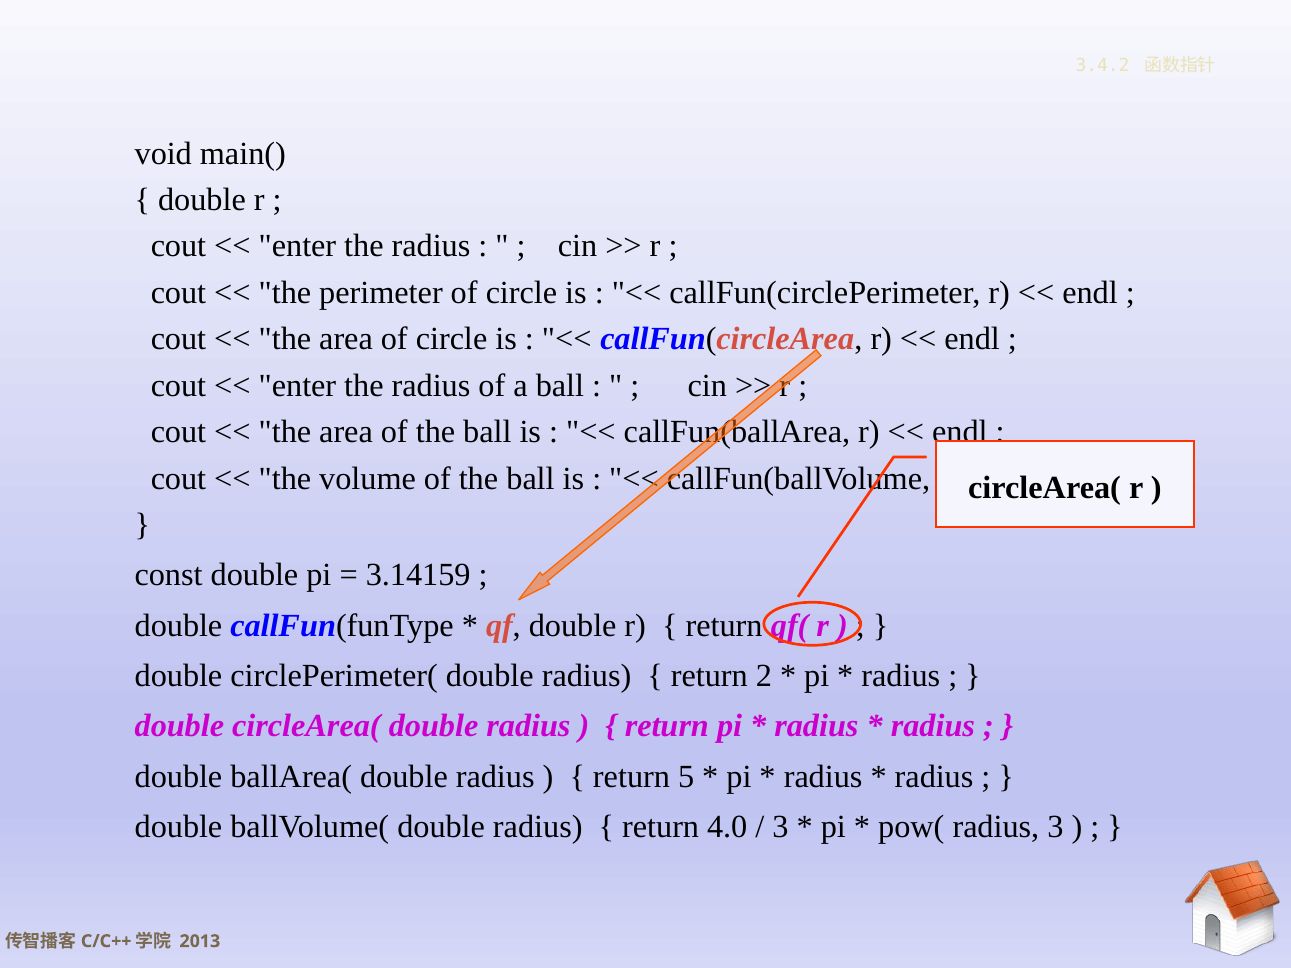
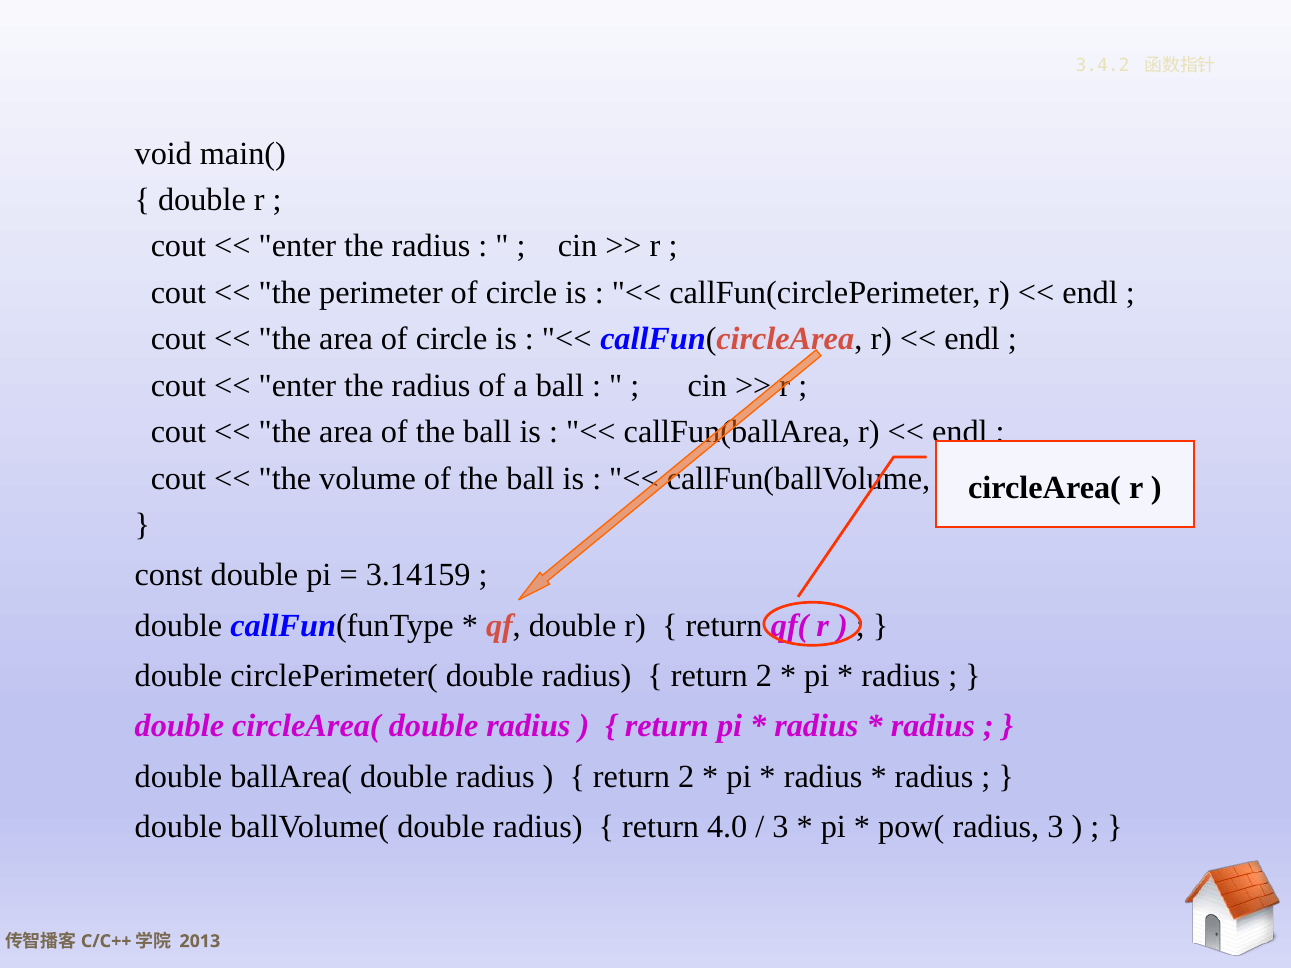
5 at (686, 777): 5 -> 2
